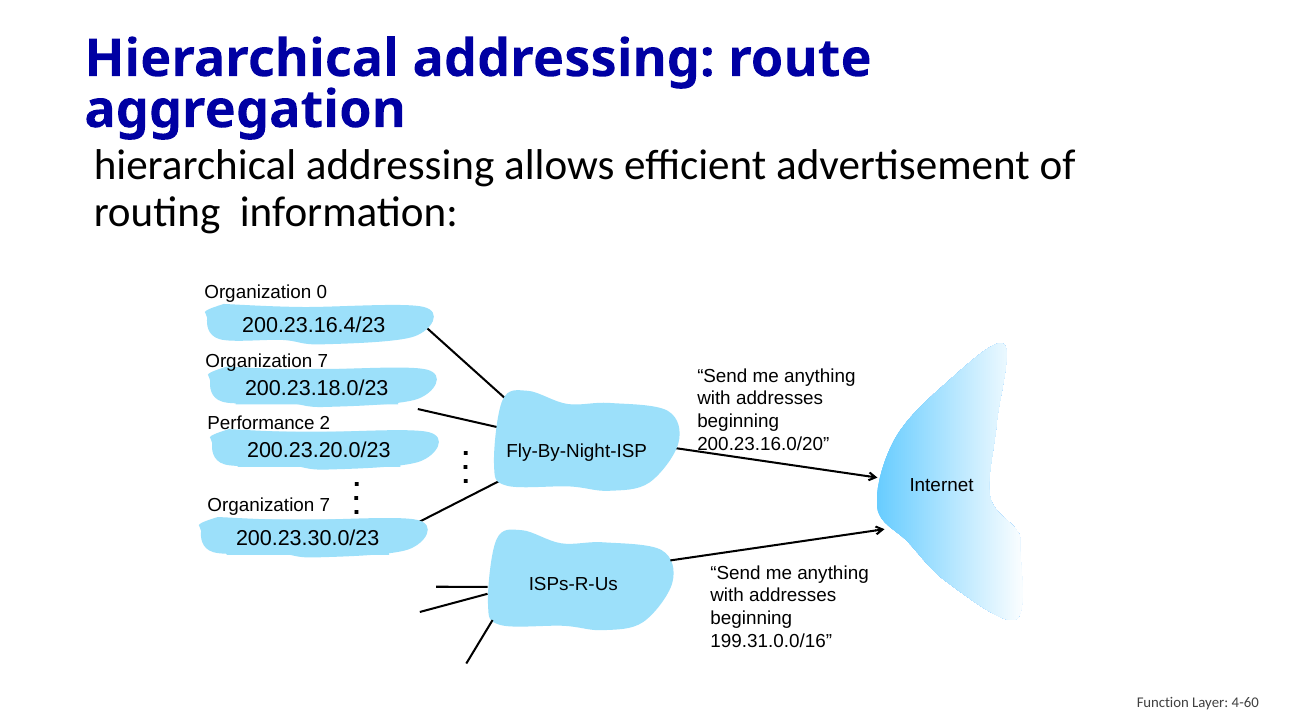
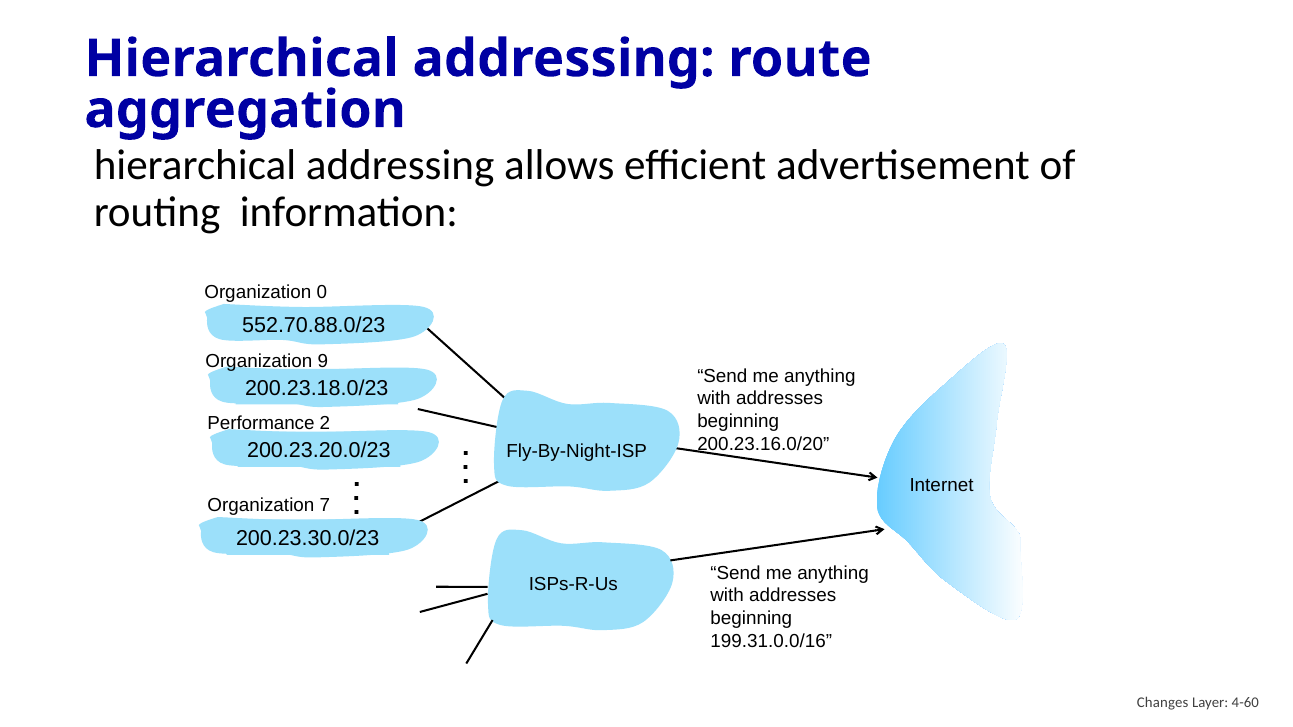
200.23.16.4/23: 200.23.16.4/23 -> 552.70.88.0/23
7 at (323, 361): 7 -> 9
Function: Function -> Changes
